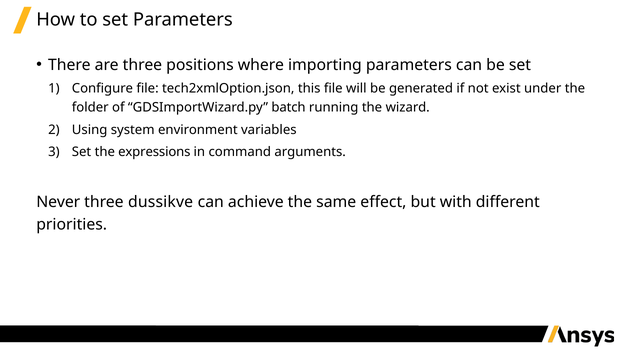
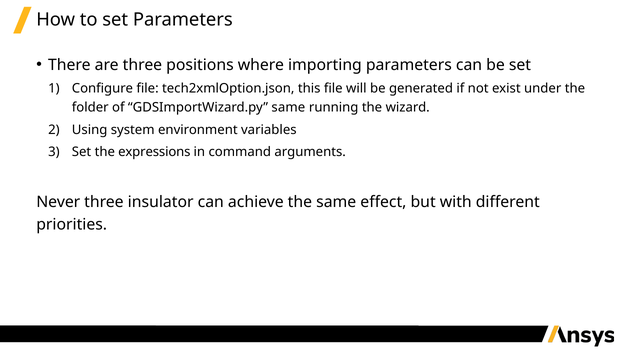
GDSImportWizard.py batch: batch -> same
dussikve: dussikve -> insulator
